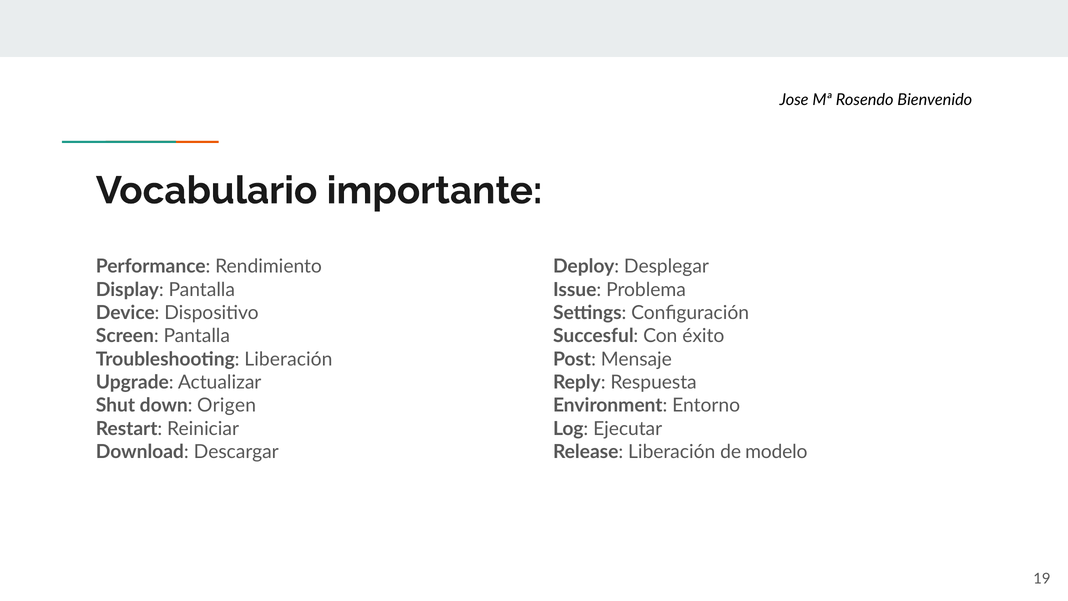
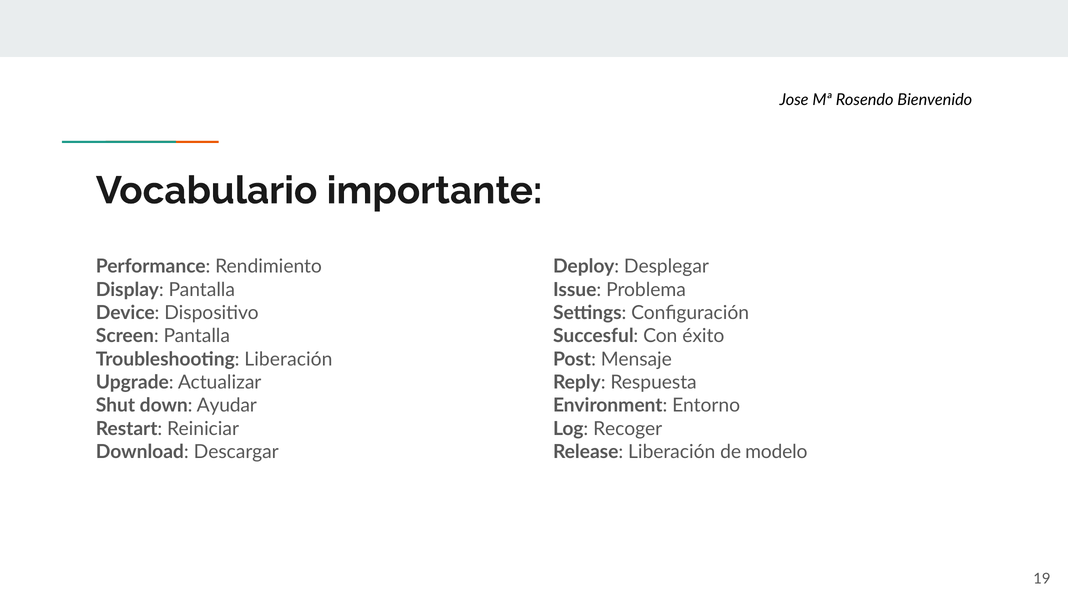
Origen: Origen -> Ayudar
Ejecutar: Ejecutar -> Recoger
